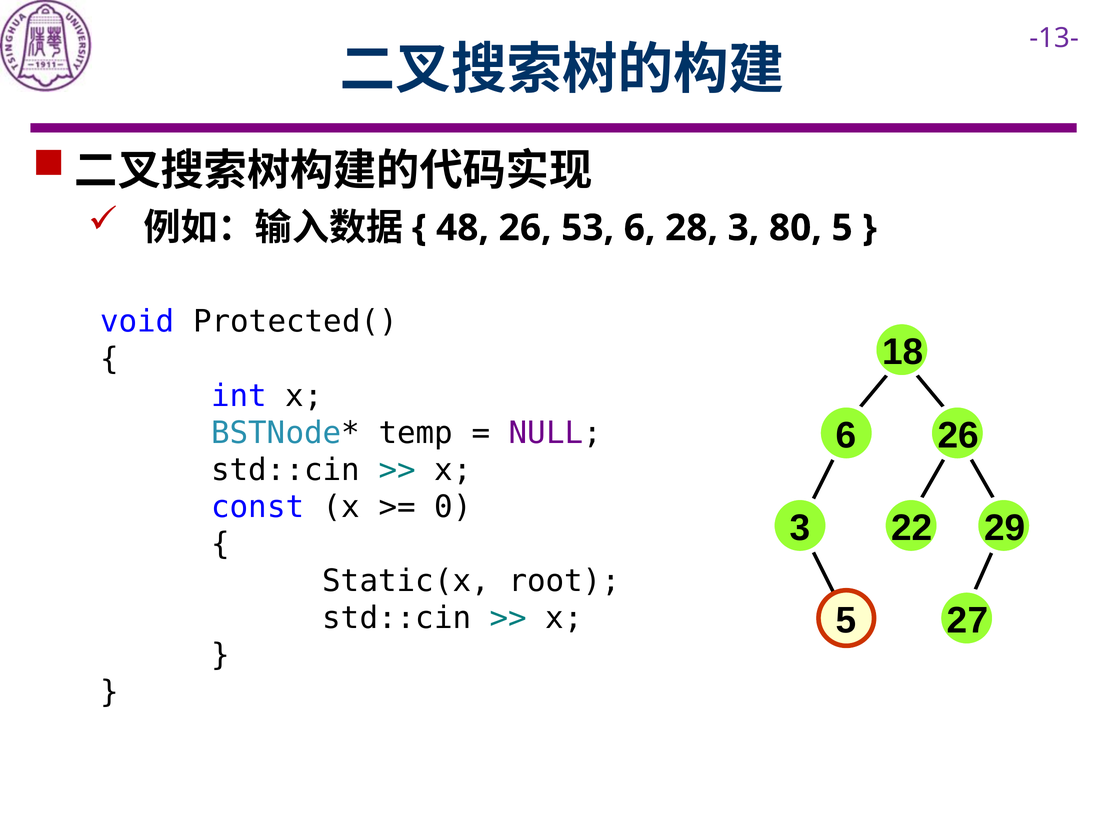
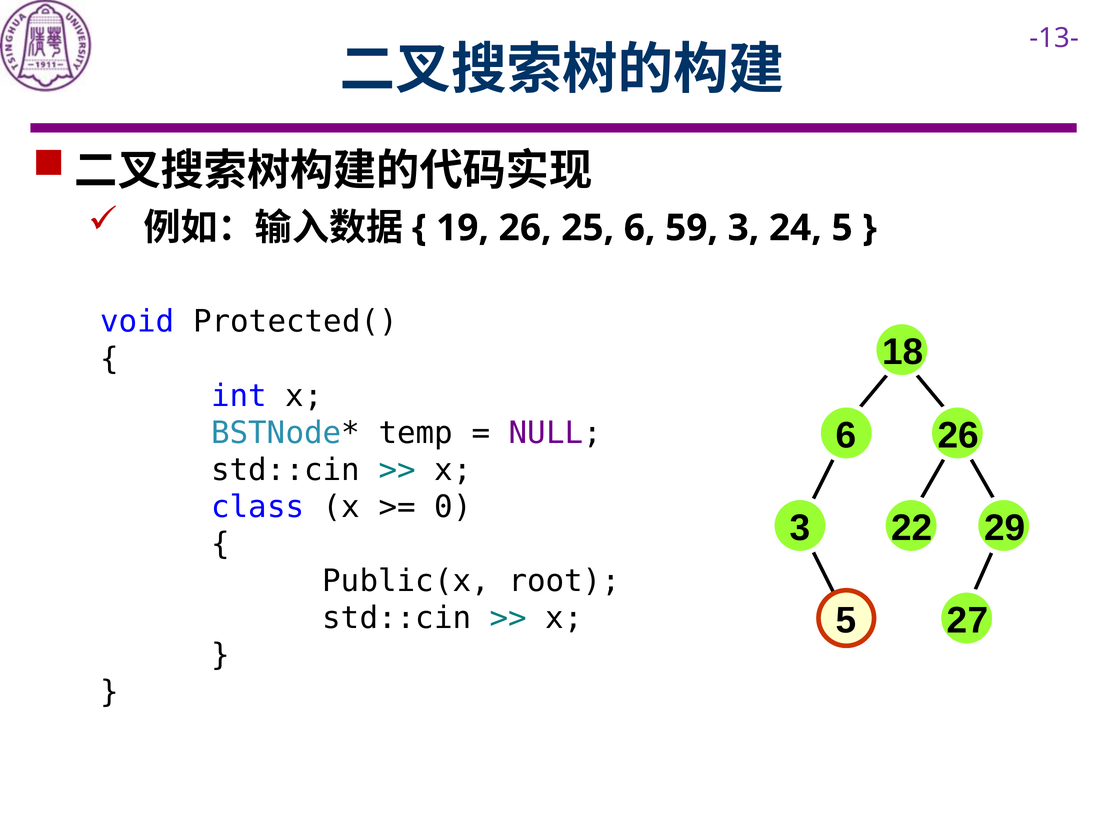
48: 48 -> 19
53: 53 -> 25
28: 28 -> 59
80: 80 -> 24
const: const -> class
Static(x: Static(x -> Public(x
